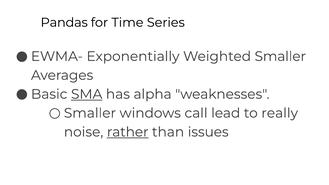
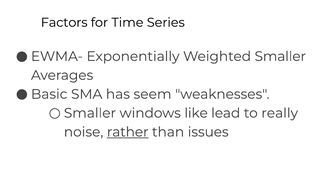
Pandas: Pandas -> Factors
SMA underline: present -> none
alpha: alpha -> seem
call: call -> like
